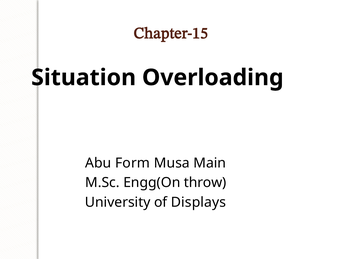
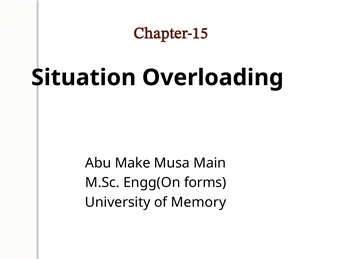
Form: Form -> Make
throw: throw -> forms
Displays: Displays -> Memory
